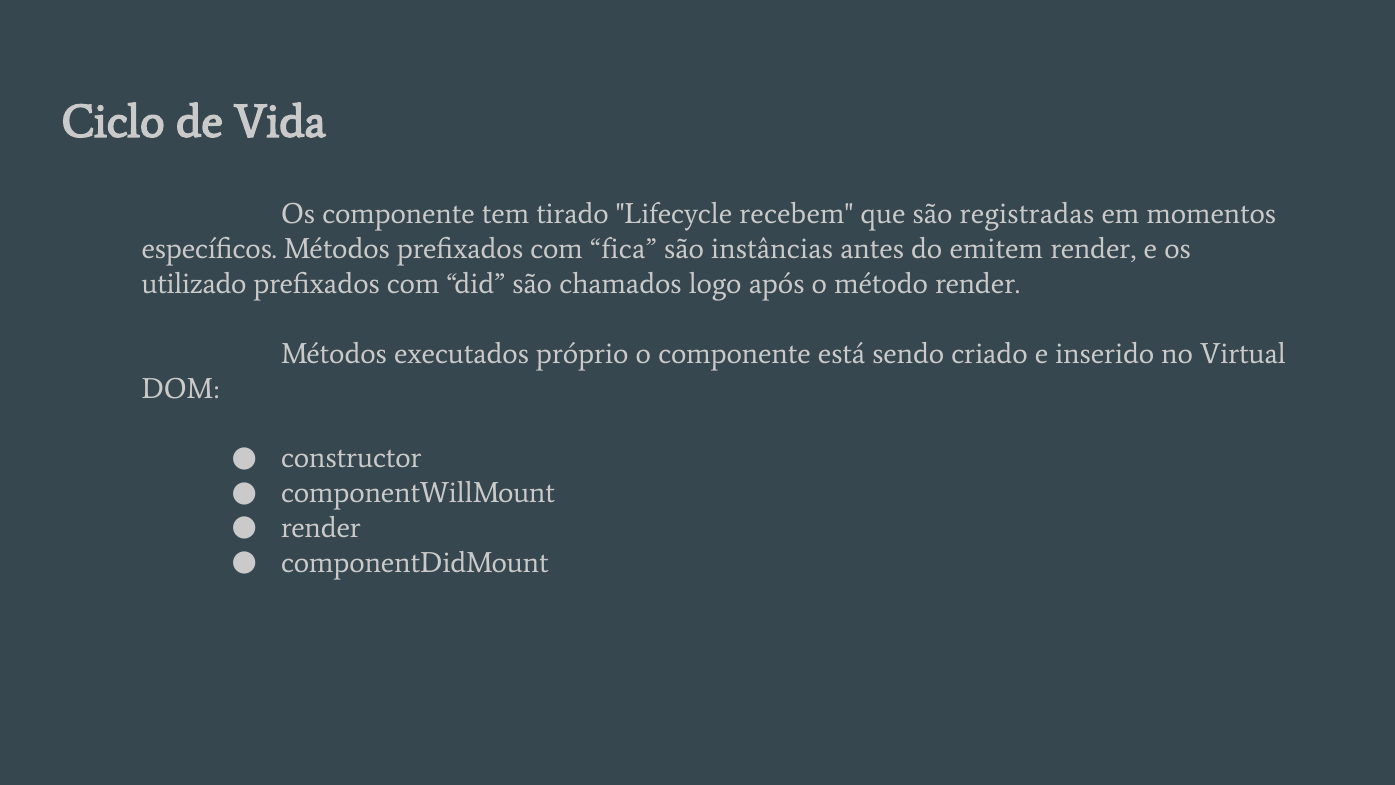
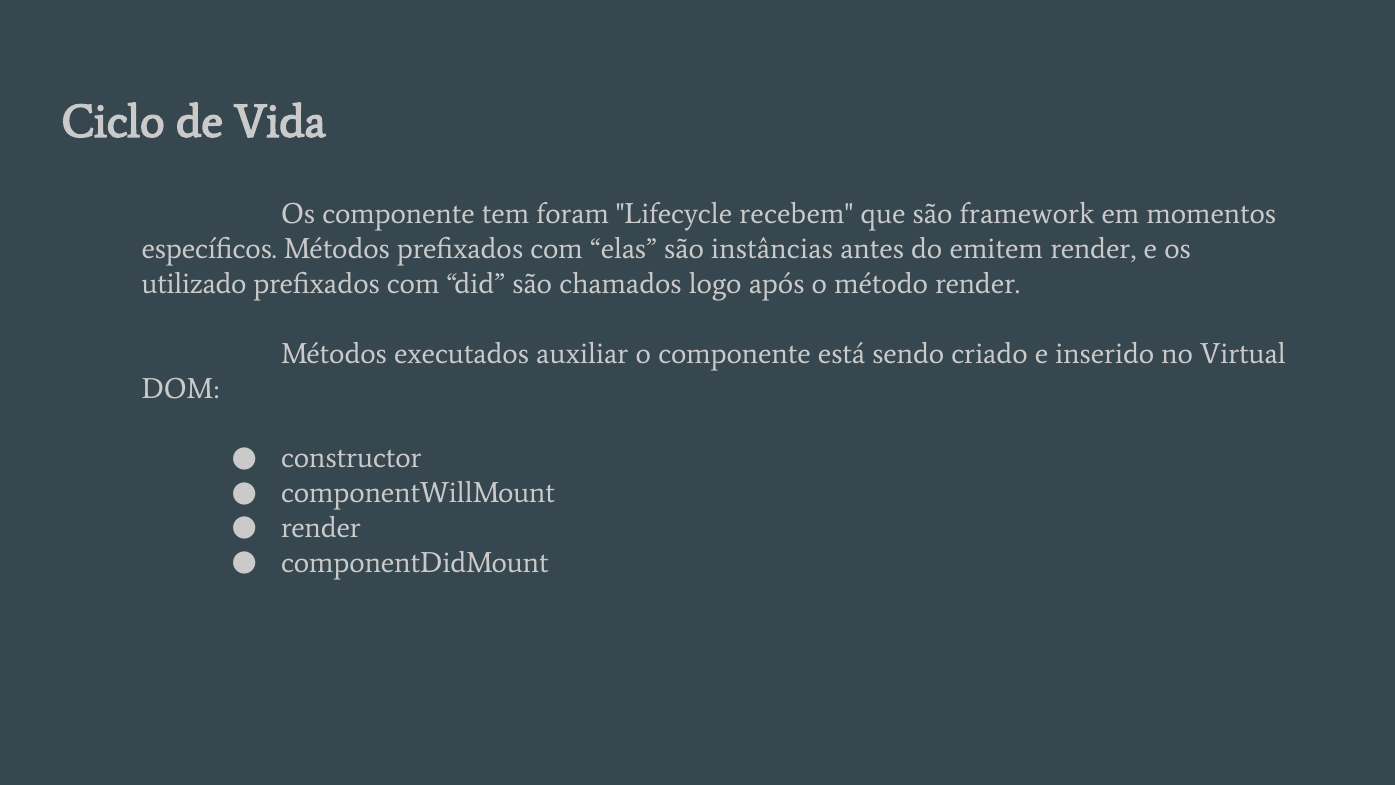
tirado: tirado -> foram
registradas: registradas -> framework
fica: fica -> elas
próprio: próprio -> auxiliar
